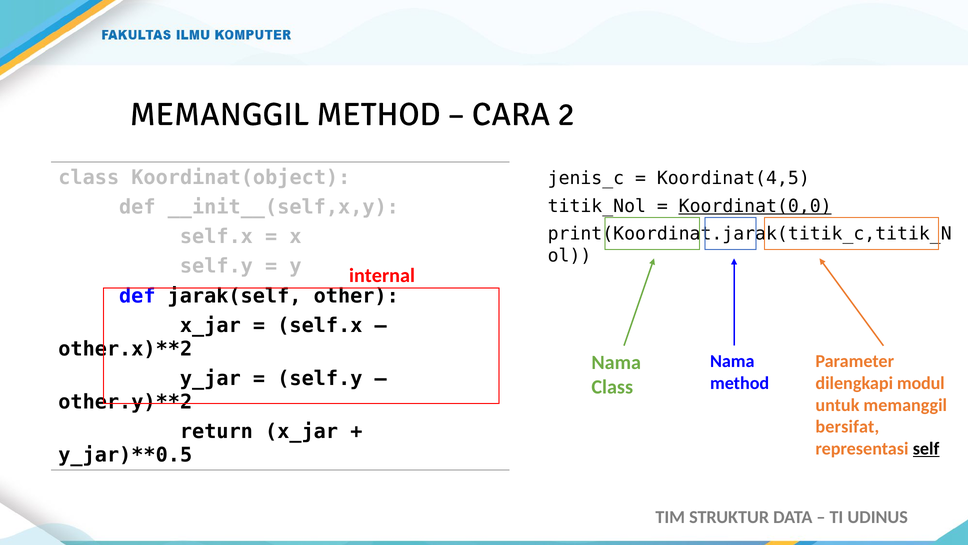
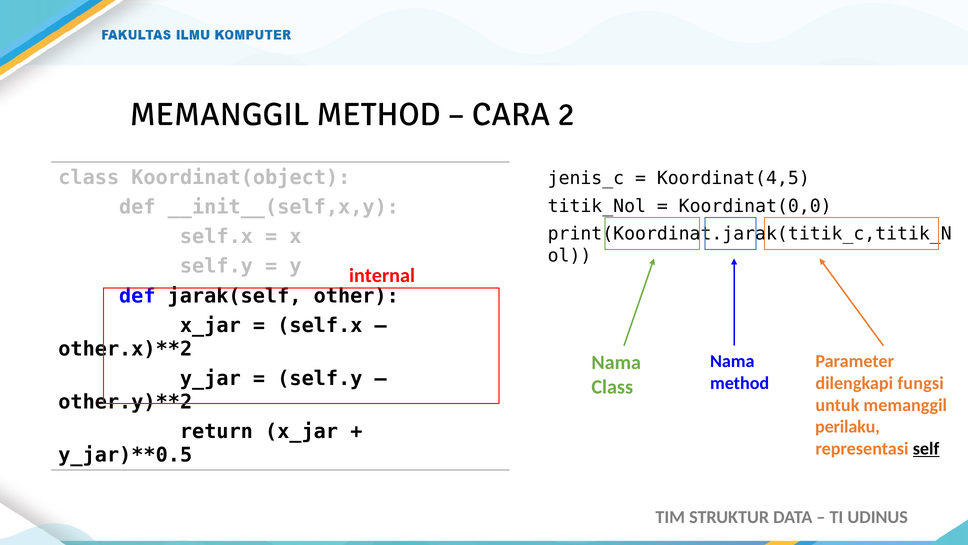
Koordinat(0,0 underline: present -> none
modul: modul -> fungsi
bersifat: bersifat -> perilaku
